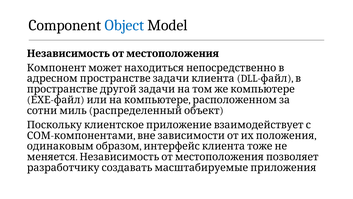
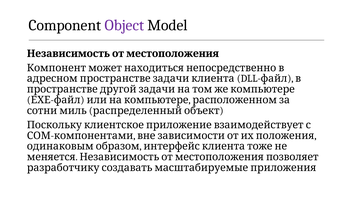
Object colour: blue -> purple
